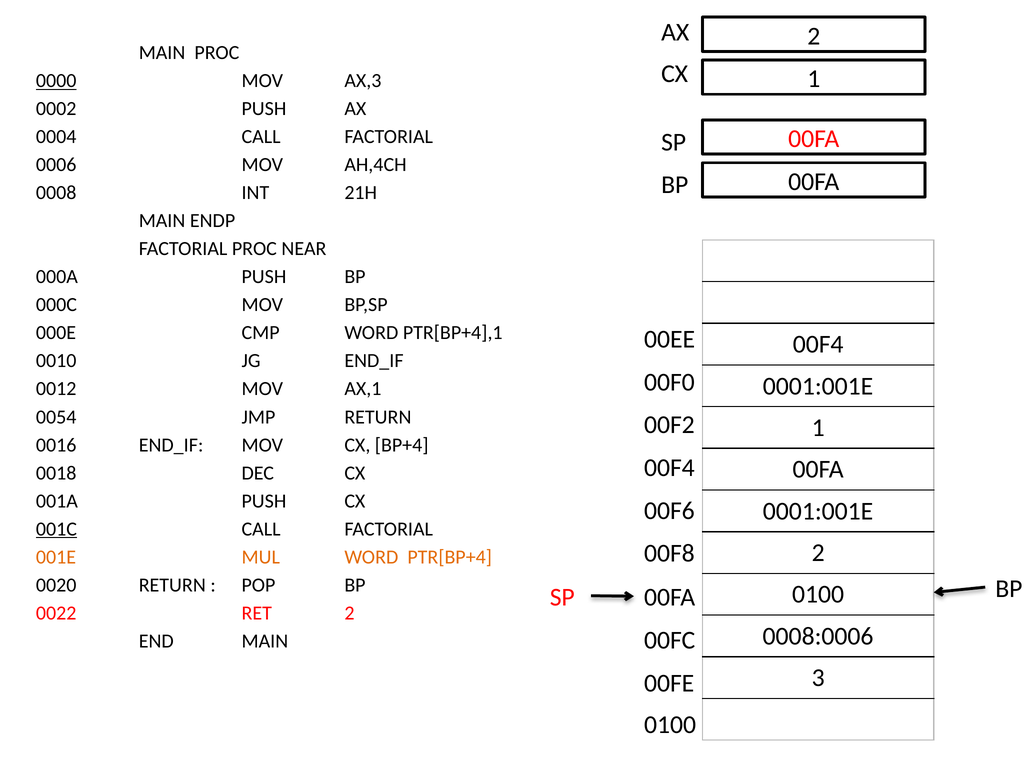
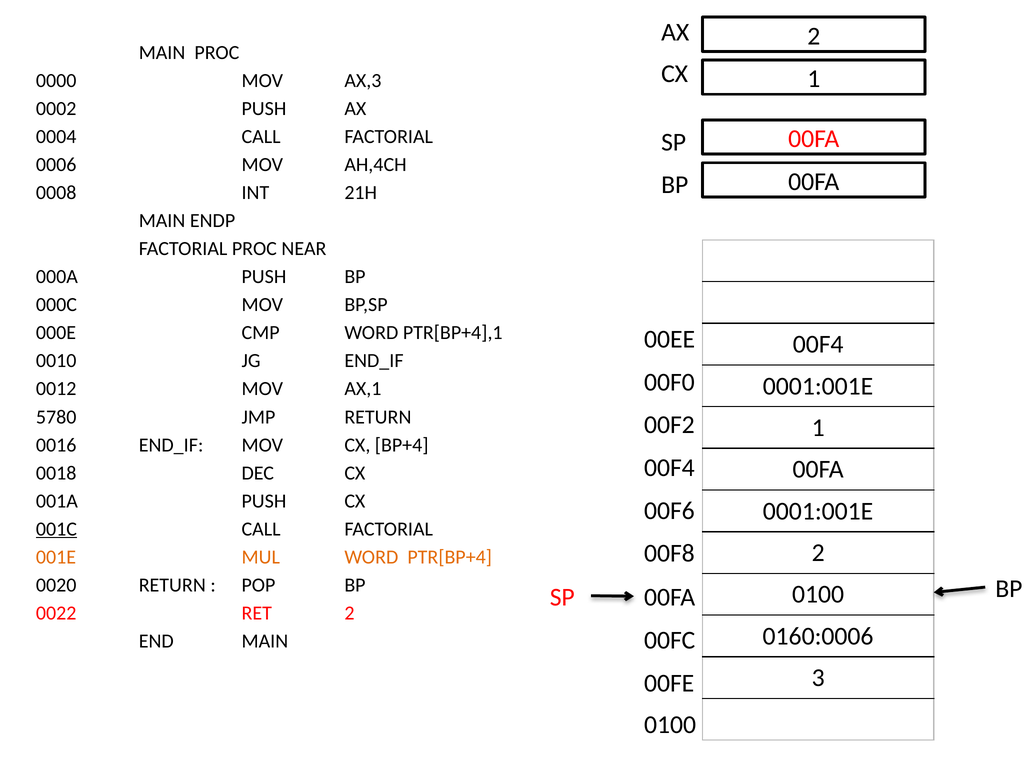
0000 underline: present -> none
0054: 0054 -> 5780
0008:0006: 0008:0006 -> 0160:0006
